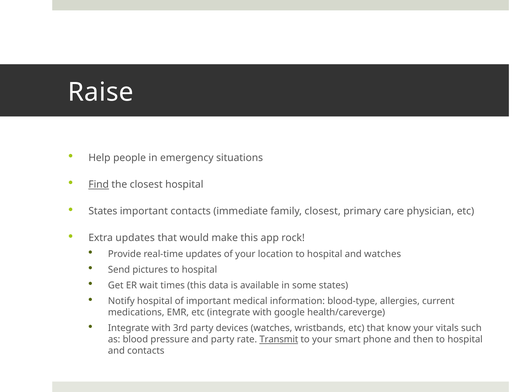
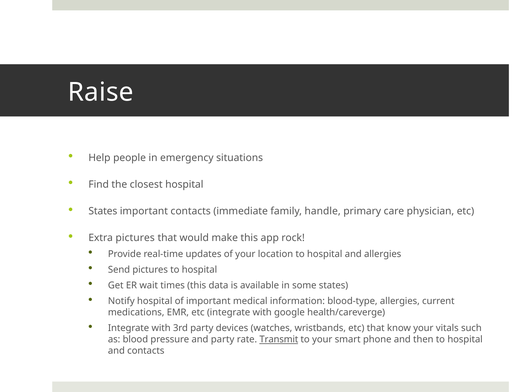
Find underline: present -> none
family closest: closest -> handle
Extra updates: updates -> pictures
and watches: watches -> allergies
